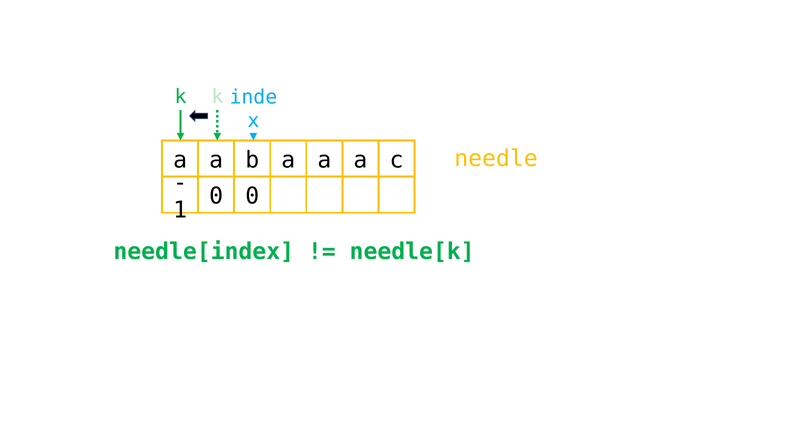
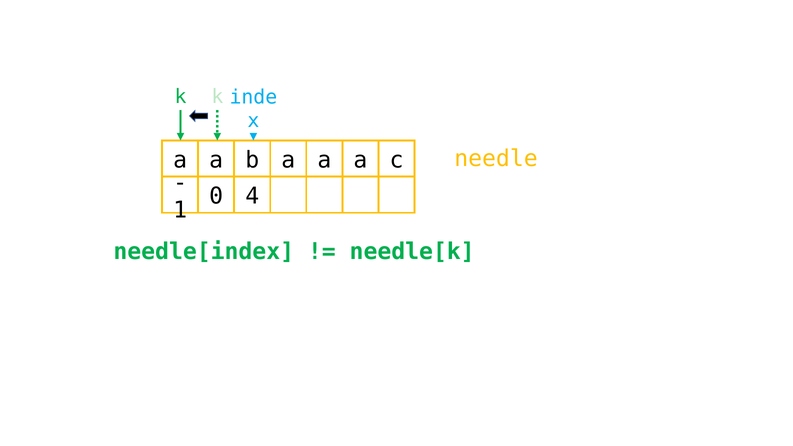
0 0: 0 -> 4
